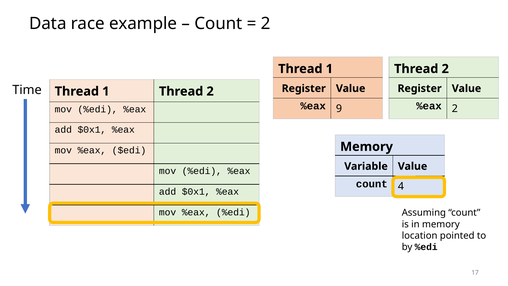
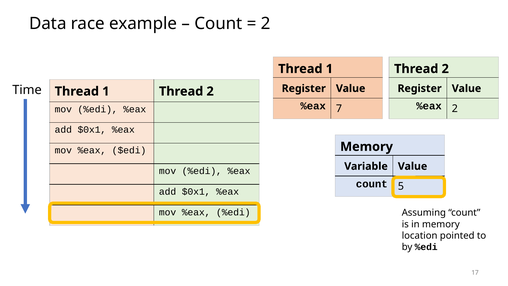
9: 9 -> 7
4: 4 -> 5
